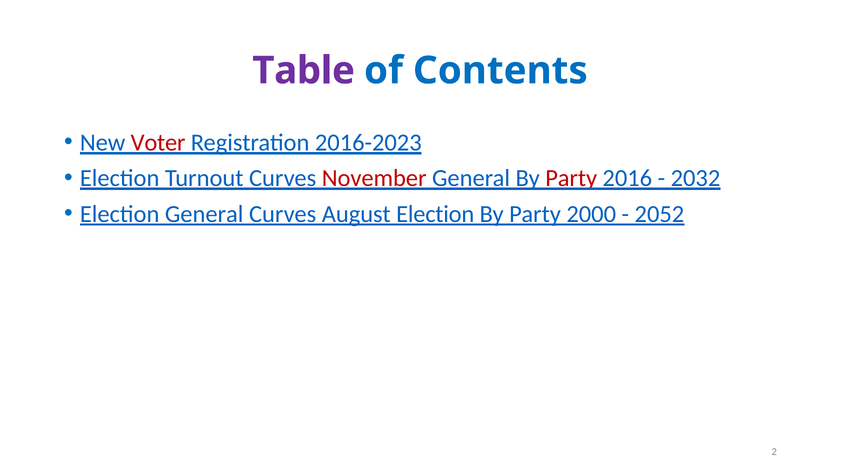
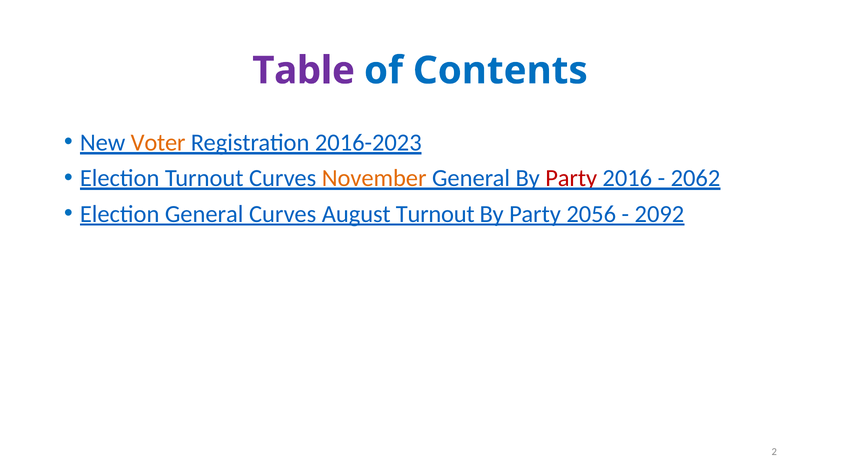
Voter colour: red -> orange
November colour: red -> orange
2032: 2032 -> 2062
August Election: Election -> Turnout
2000: 2000 -> 2056
2052: 2052 -> 2092
